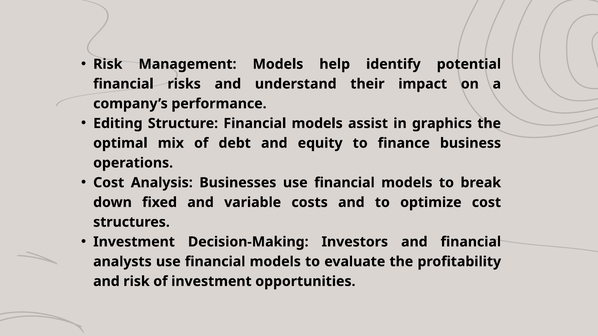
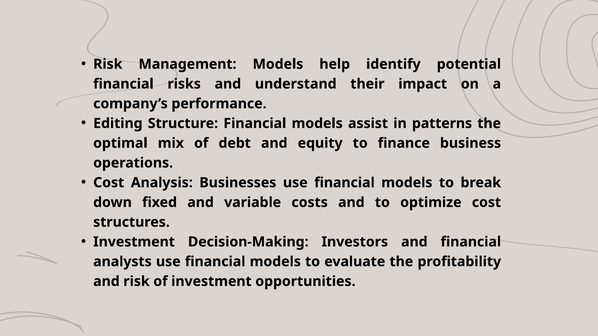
graphics: graphics -> patterns
